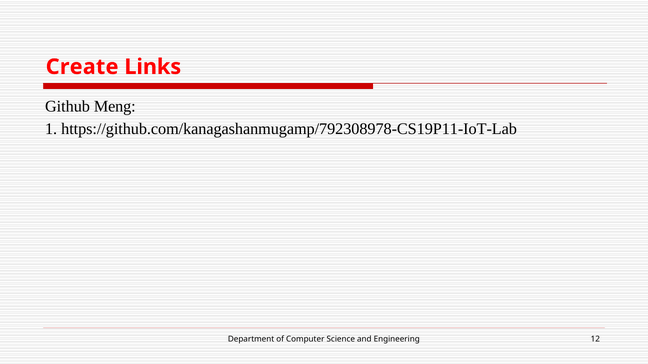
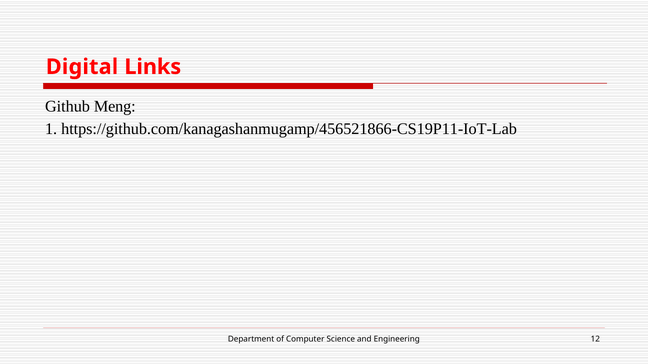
Create: Create -> Digital
https://github.com/kanagashanmugamp/792308978-CS19P11-IoT-Lab: https://github.com/kanagashanmugamp/792308978-CS19P11-IoT-Lab -> https://github.com/kanagashanmugamp/456521866-CS19P11-IoT-Lab
